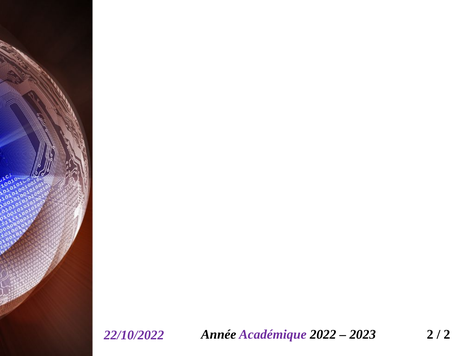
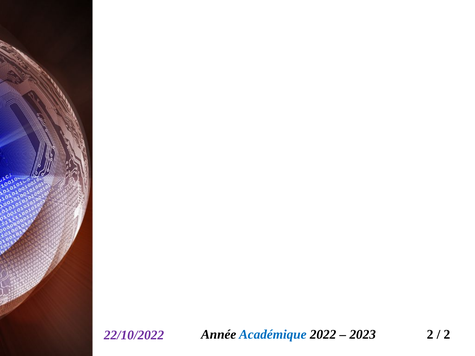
Académique colour: purple -> blue
